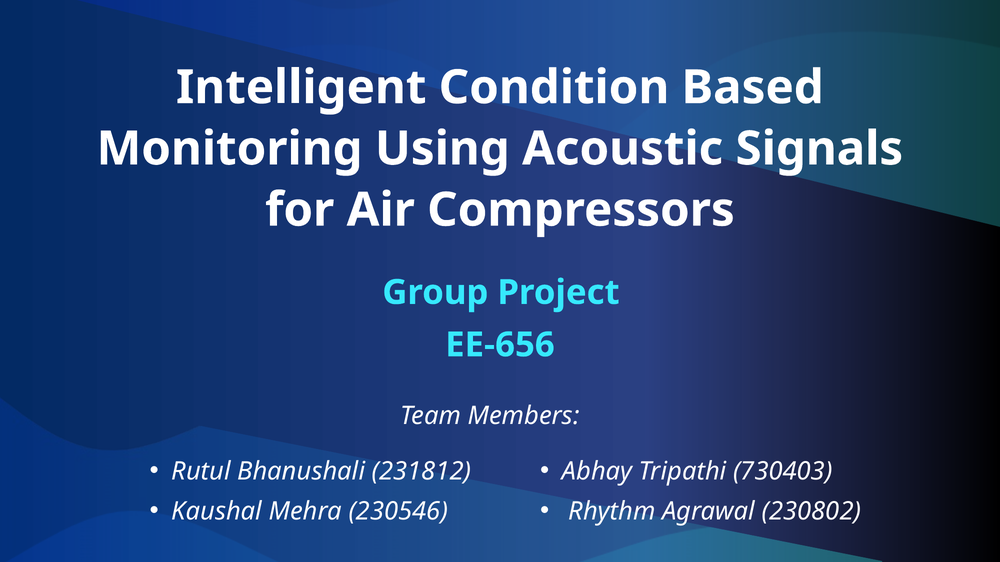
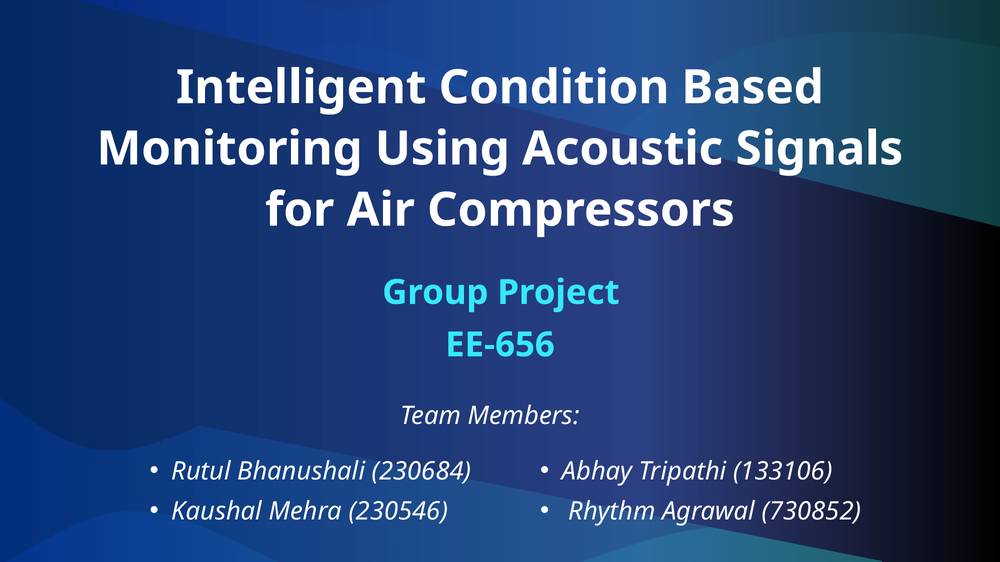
231812: 231812 -> 230684
730403: 730403 -> 133106
230802: 230802 -> 730852
